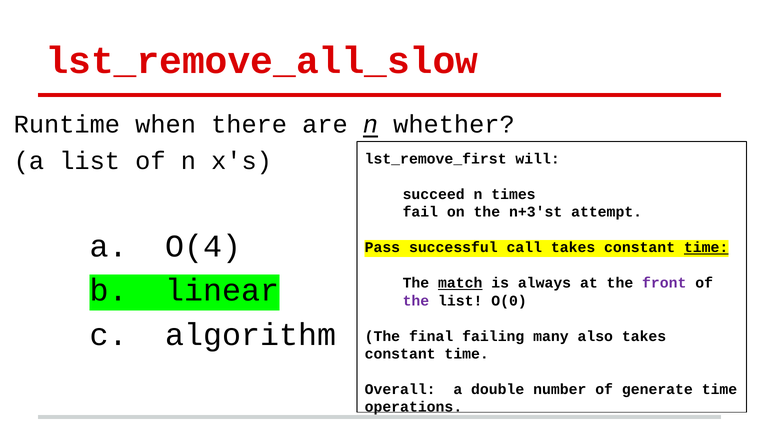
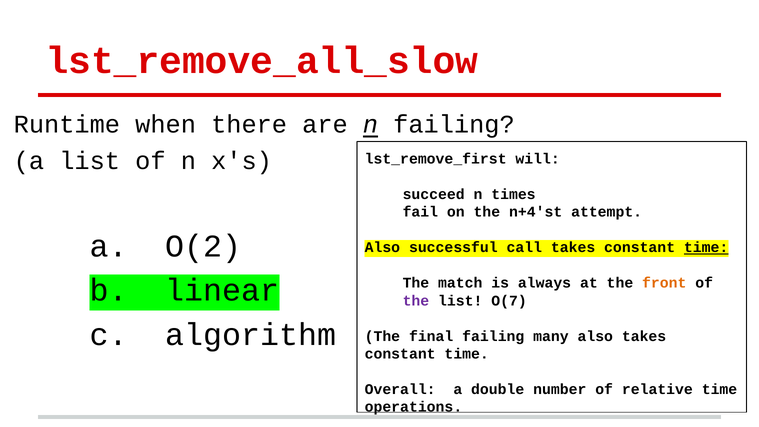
n whether: whether -> failing
n+3'st: n+3'st -> n+4'st
O(4: O(4 -> O(2
Pass at (382, 248): Pass -> Also
match underline: present -> none
front colour: purple -> orange
O(0: O(0 -> O(7
generate: generate -> relative
